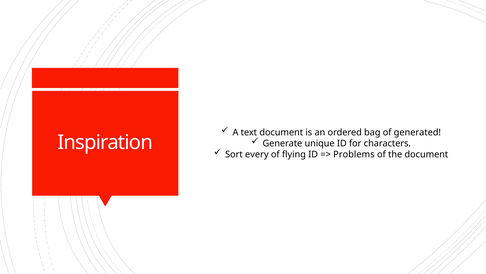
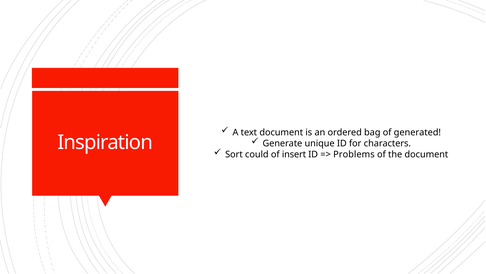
every: every -> could
flying: flying -> insert
